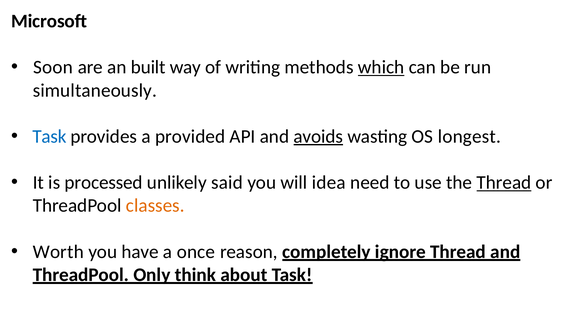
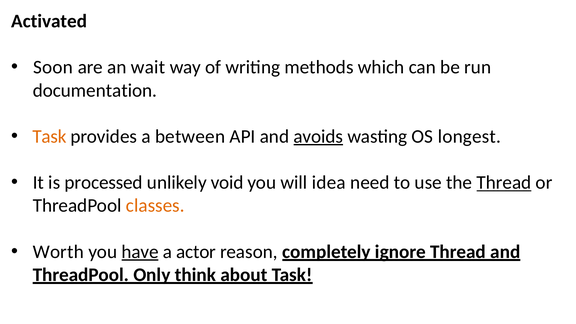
Microsoft: Microsoft -> Activated
built: built -> wait
which underline: present -> none
simultaneously: simultaneously -> documentation
Task at (49, 136) colour: blue -> orange
provided: provided -> between
said: said -> void
have underline: none -> present
once: once -> actor
